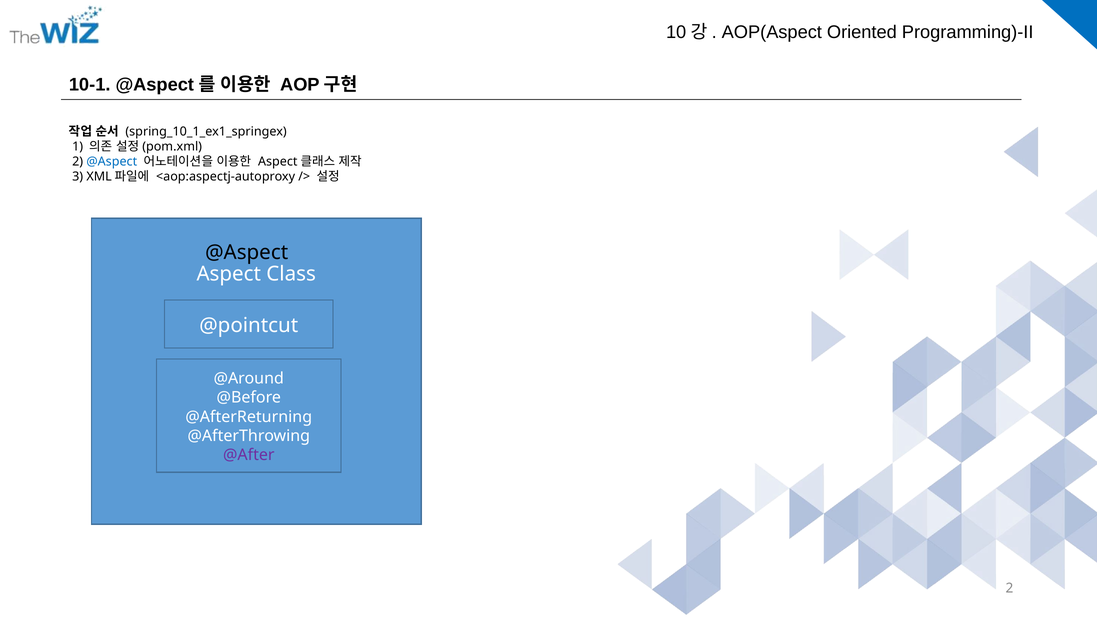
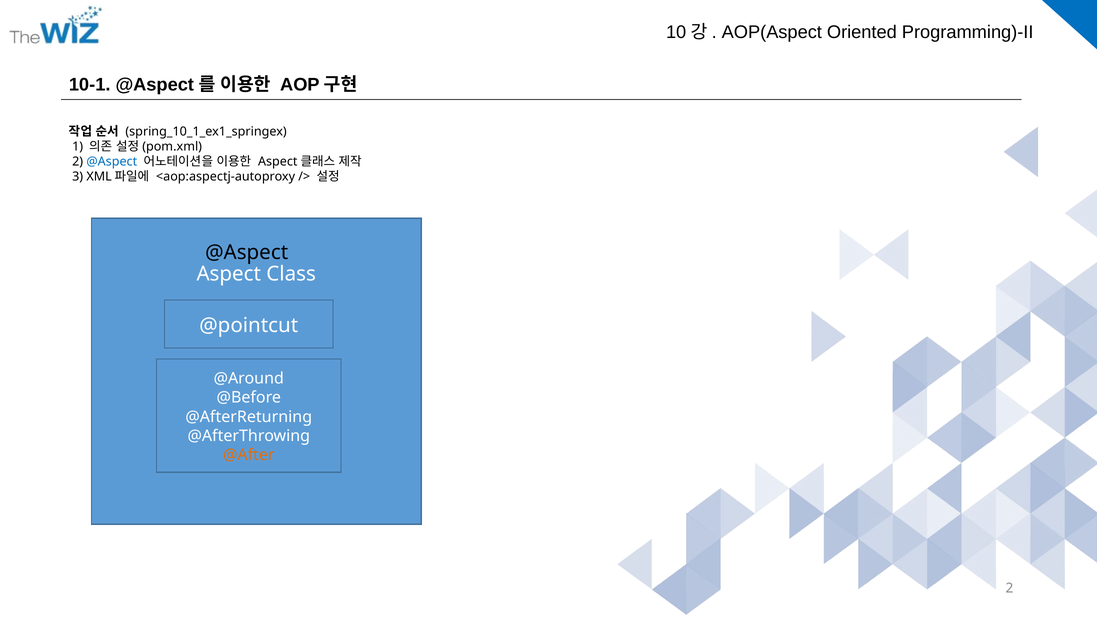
@After colour: purple -> orange
